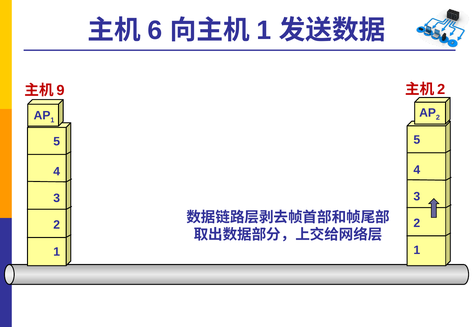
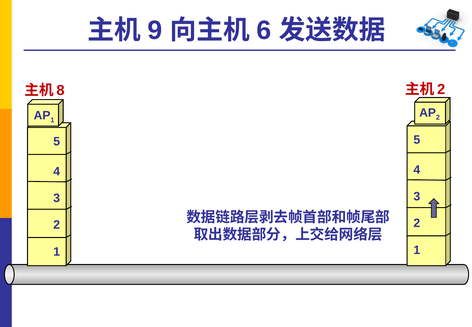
6: 6 -> 9
1 at (264, 30): 1 -> 6
9: 9 -> 8
